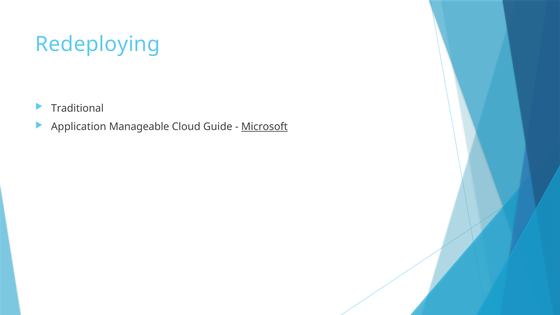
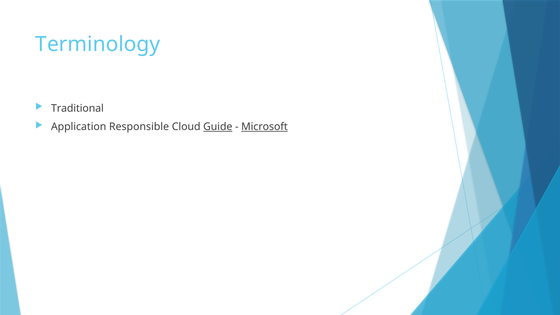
Redeploying: Redeploying -> Terminology
Manageable: Manageable -> Responsible
Guide underline: none -> present
